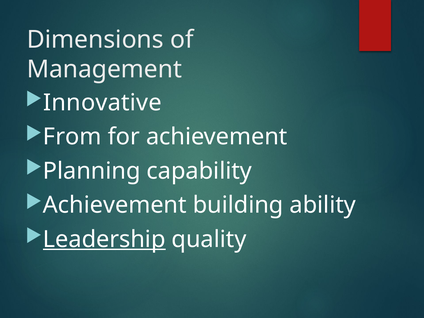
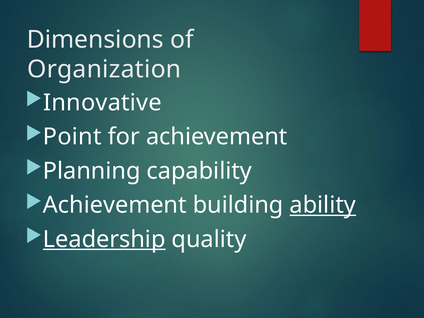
Management: Management -> Organization
From: From -> Point
ability underline: none -> present
